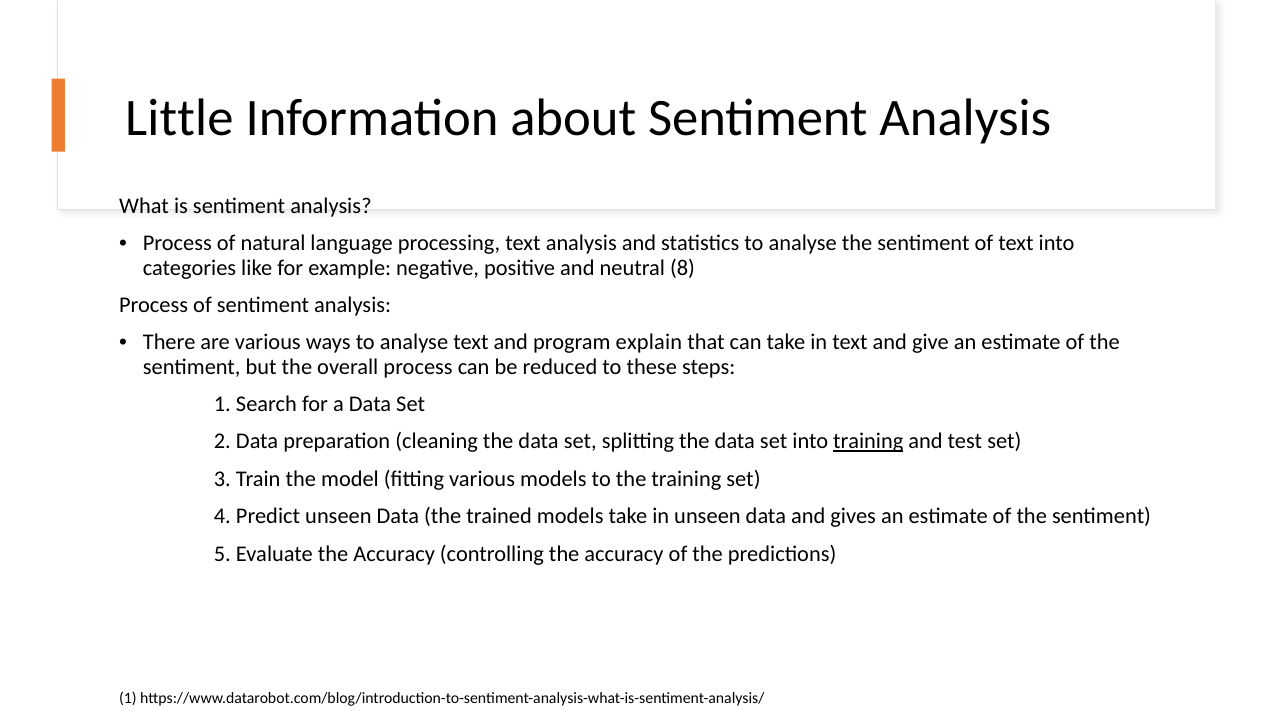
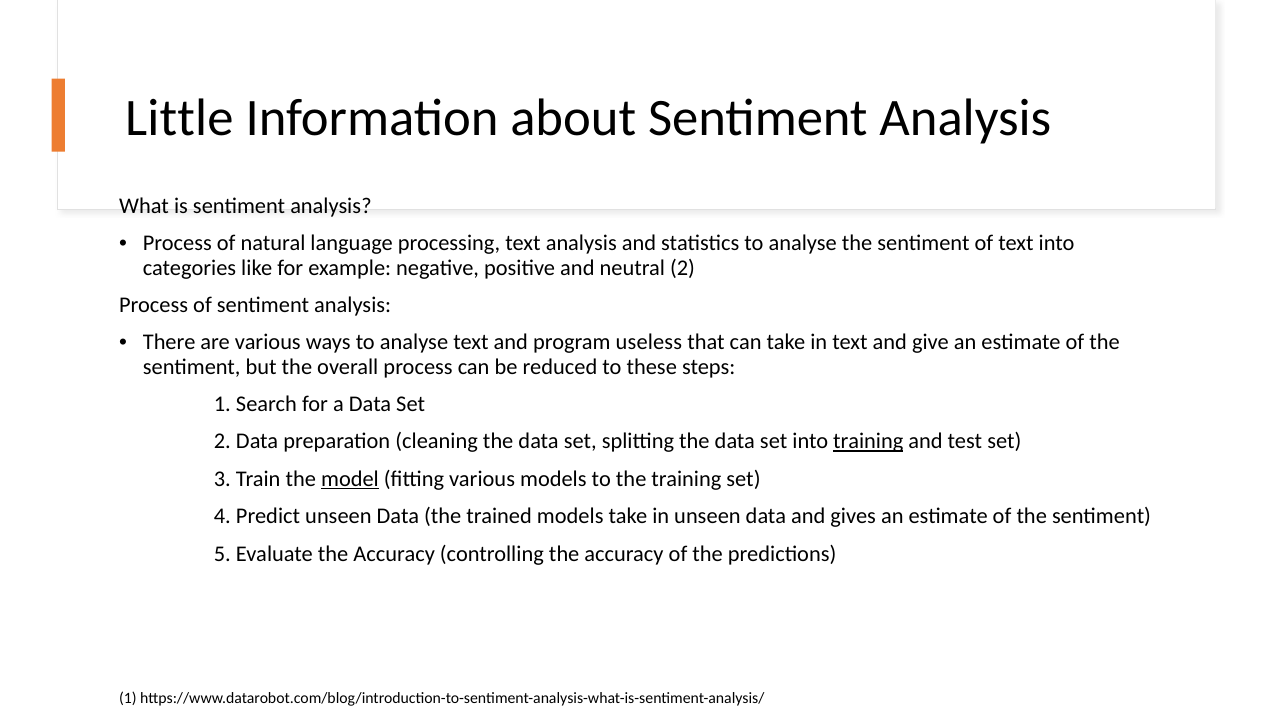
neutral 8: 8 -> 2
explain: explain -> useless
model underline: none -> present
